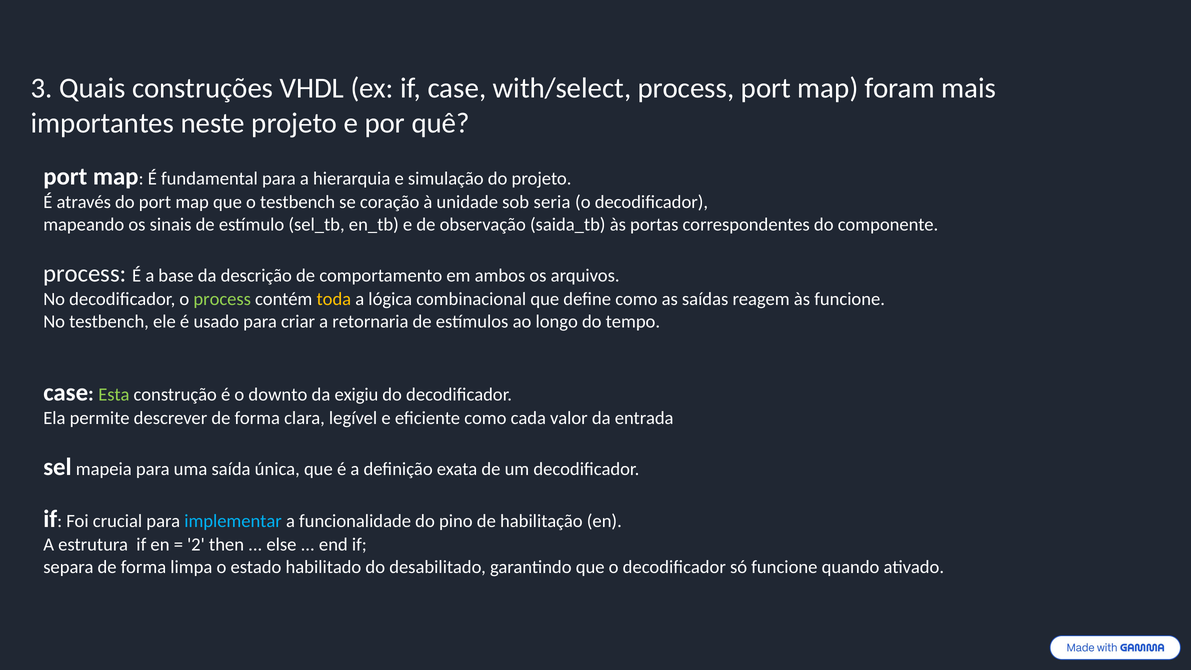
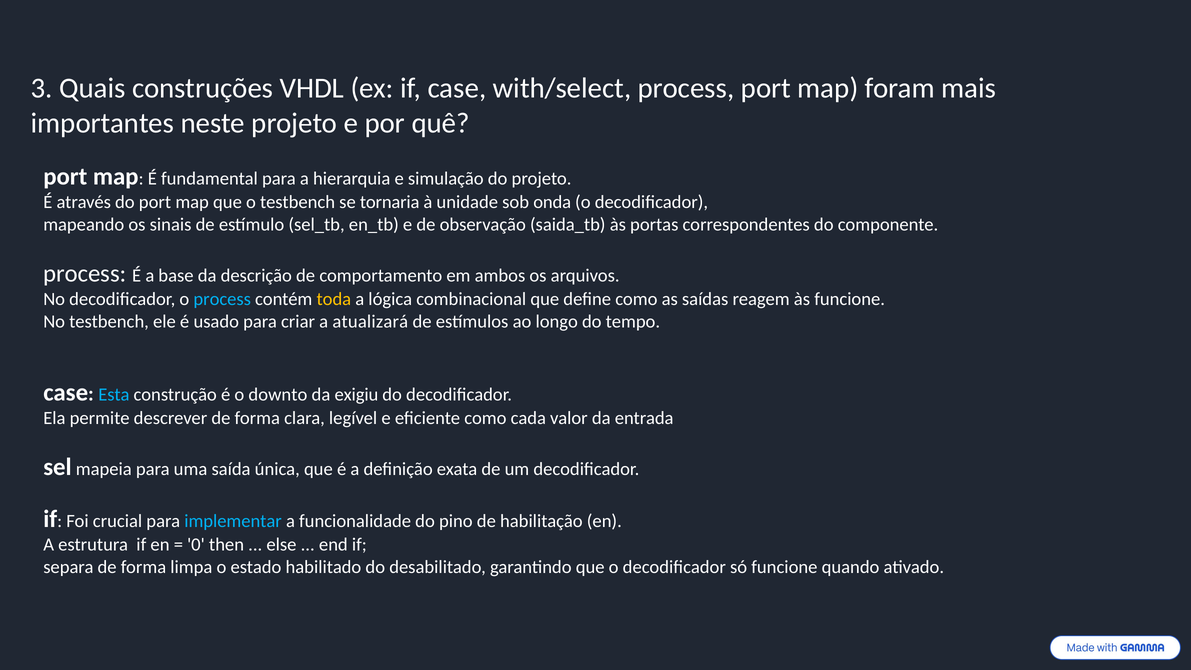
coração: coração -> tornaria
seria: seria -> onda
process at (222, 299) colour: light green -> light blue
retornaria: retornaria -> atualizará
Esta colour: light green -> light blue
2: 2 -> 0
